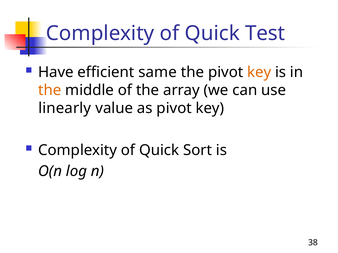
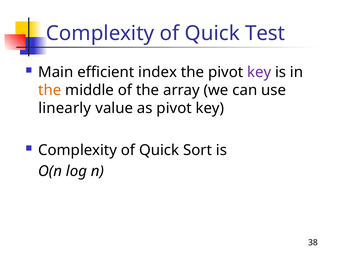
Have: Have -> Main
same: same -> index
key at (259, 72) colour: orange -> purple
